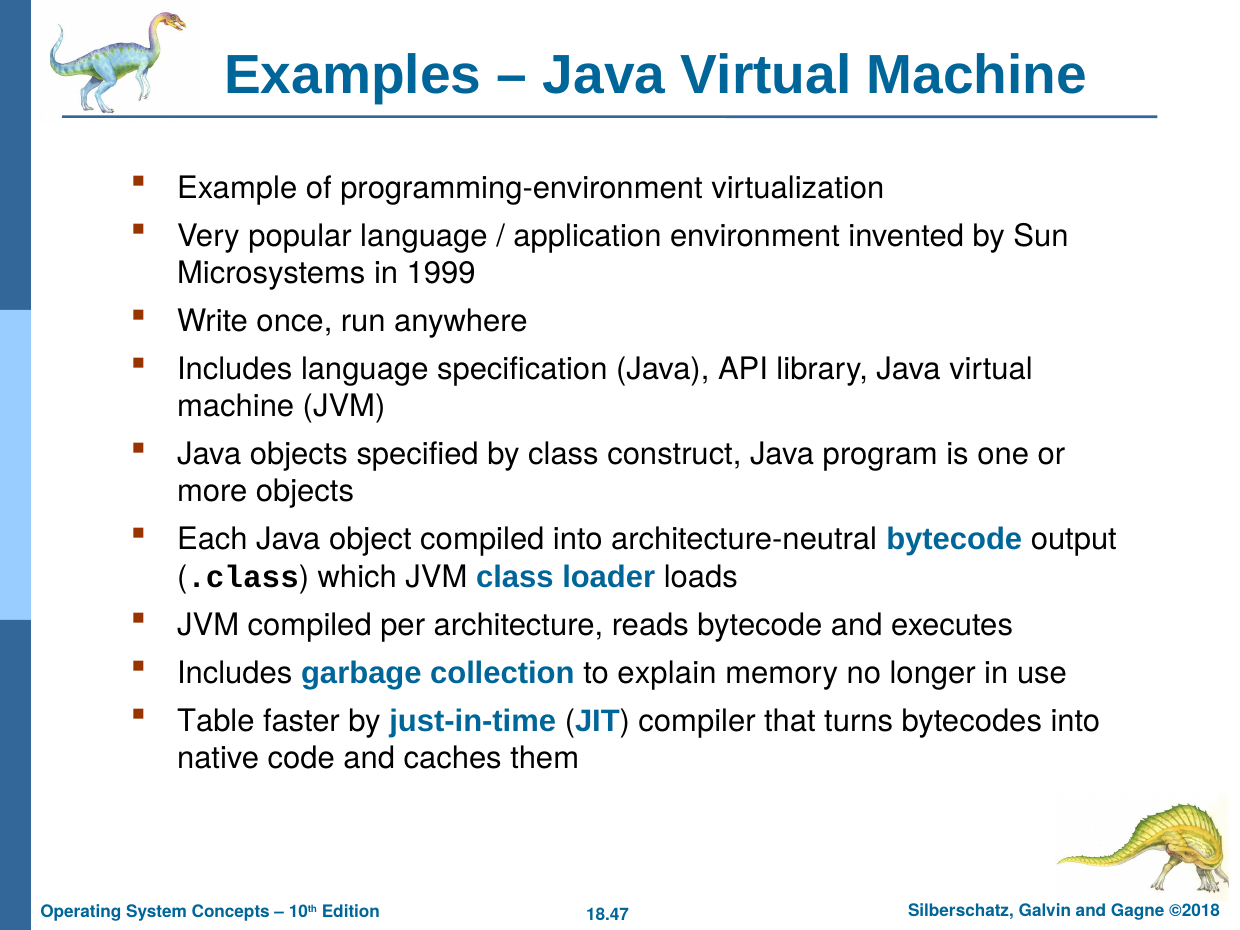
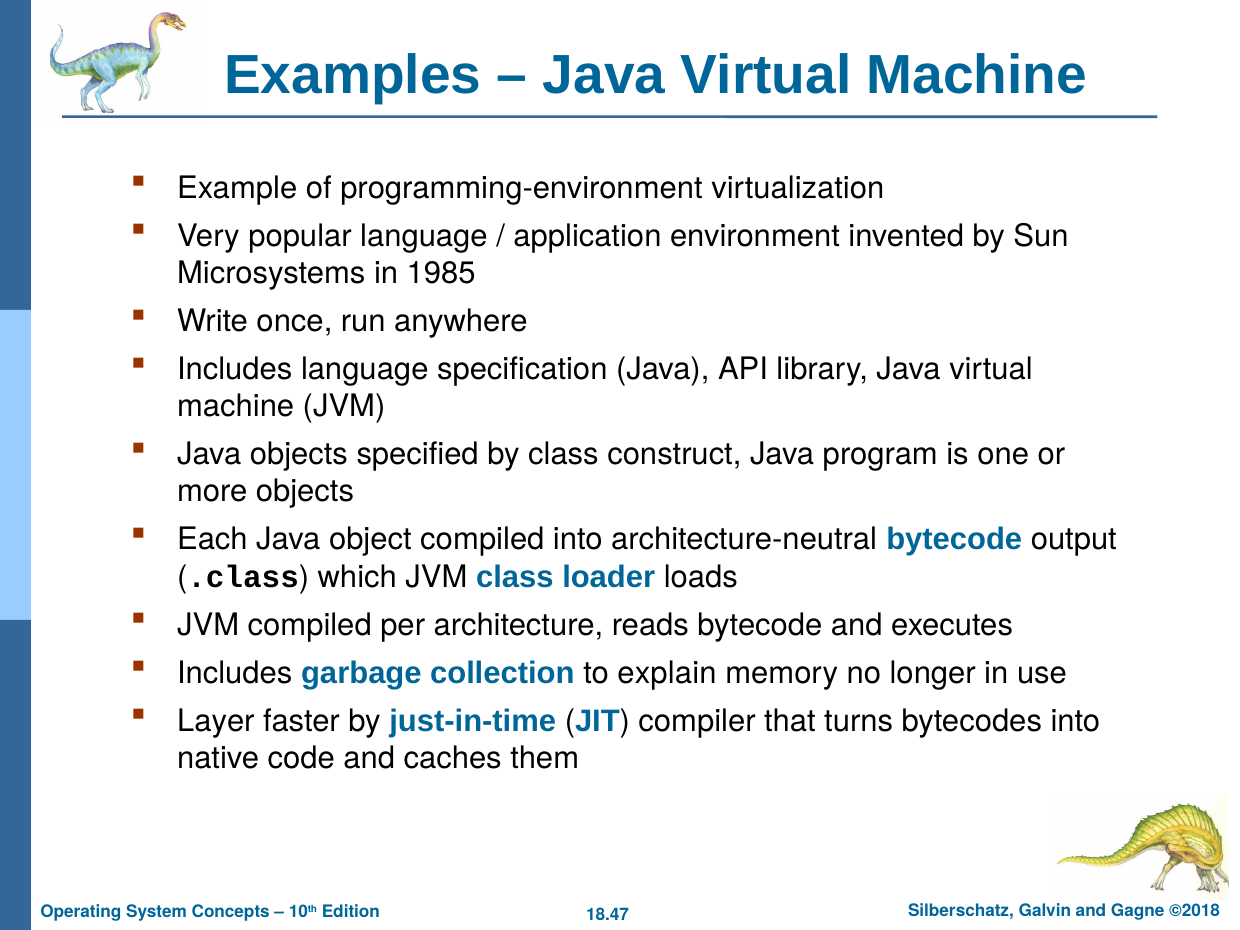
1999: 1999 -> 1985
Table: Table -> Layer
